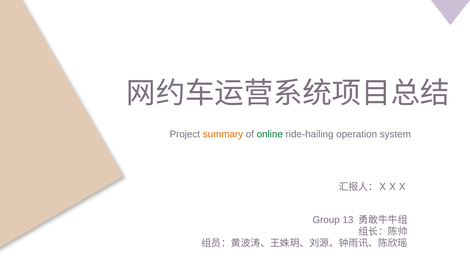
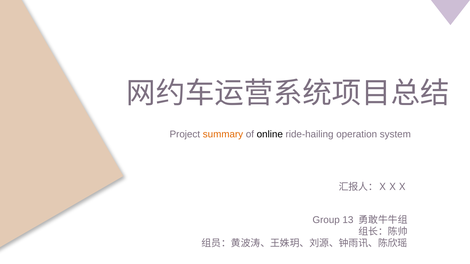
online colour: green -> black
